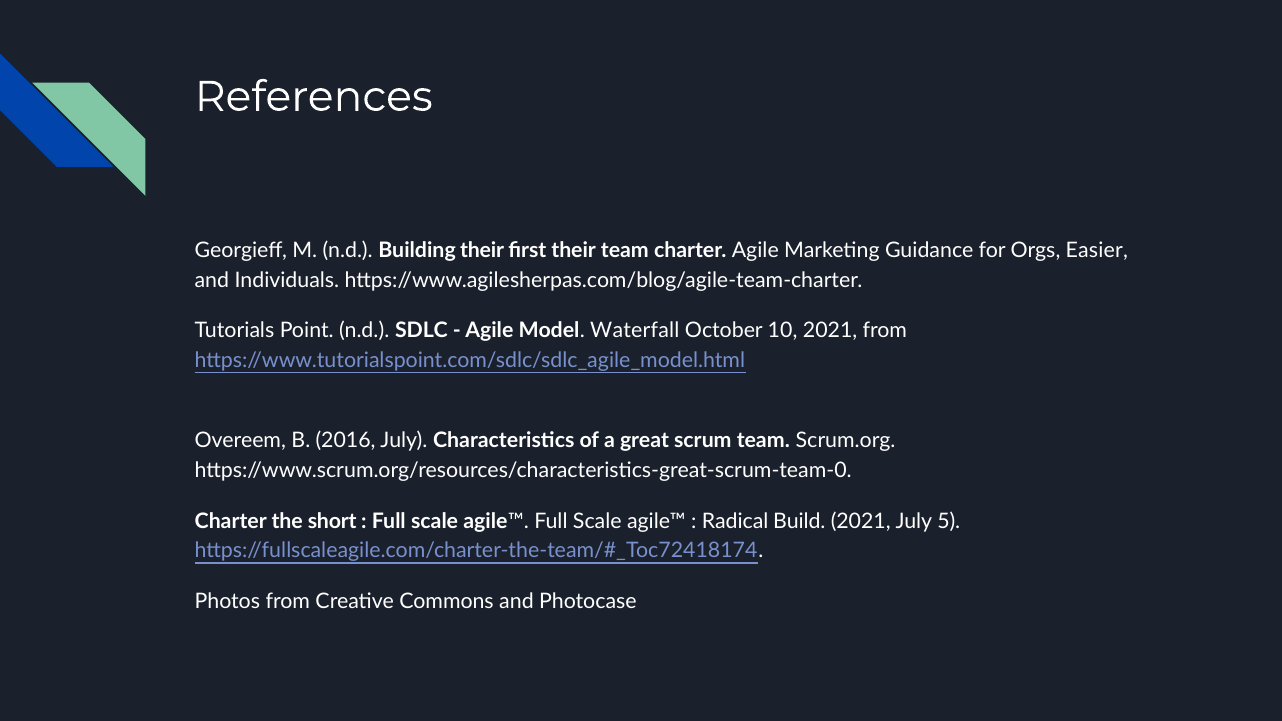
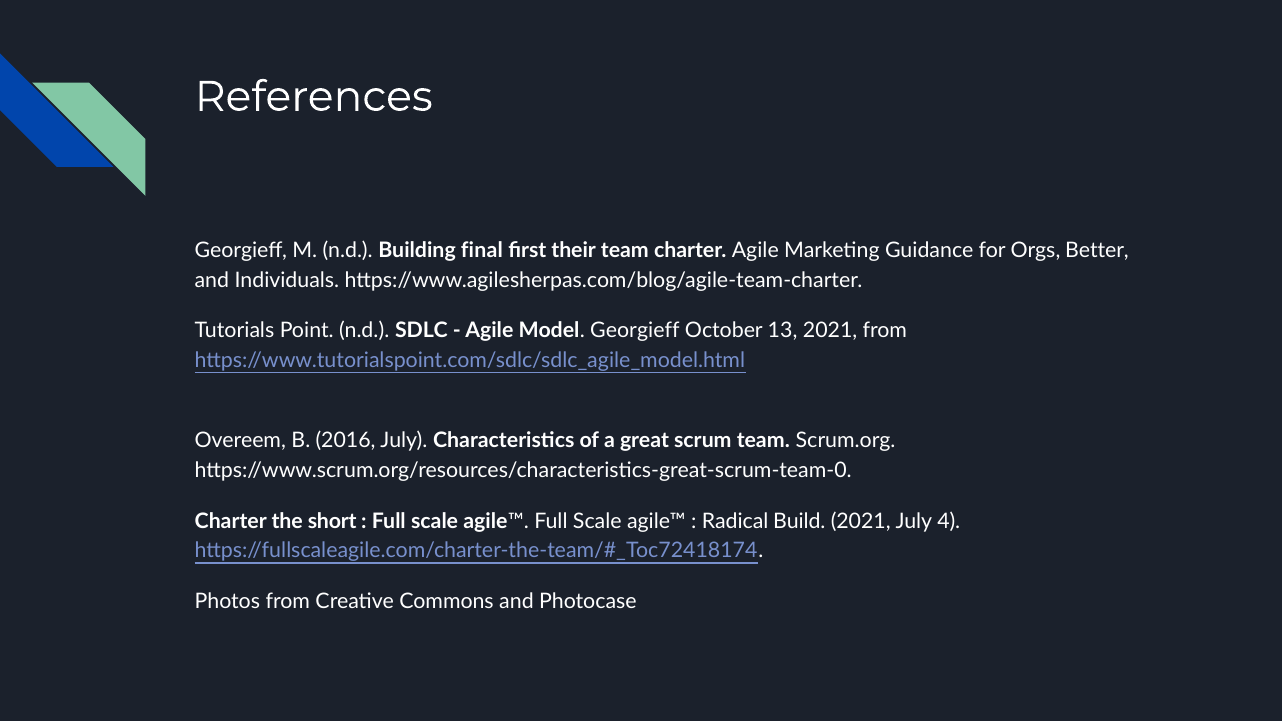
Building their: their -> final
Easier: Easier -> Better
Model Waterfall: Waterfall -> Georgieff
10: 10 -> 13
5: 5 -> 4
